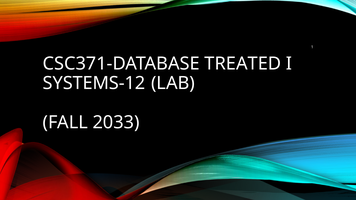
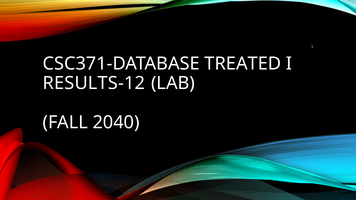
SYSTEMS-12: SYSTEMS-12 -> RESULTS-12
2033: 2033 -> 2040
